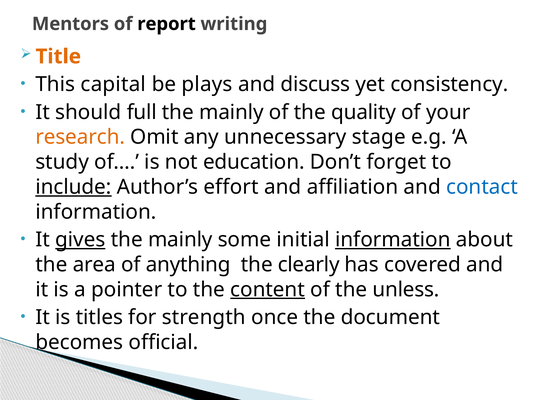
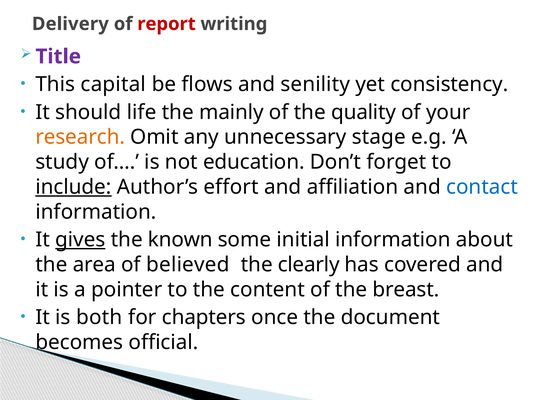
Mentors: Mentors -> Delivery
report colour: black -> red
Title colour: orange -> purple
plays: plays -> flows
discuss: discuss -> senility
full: full -> life
mainly at (180, 240): mainly -> known
information at (393, 240) underline: present -> none
anything: anything -> believed
content underline: present -> none
unless: unless -> breast
titles: titles -> both
strength: strength -> chapters
